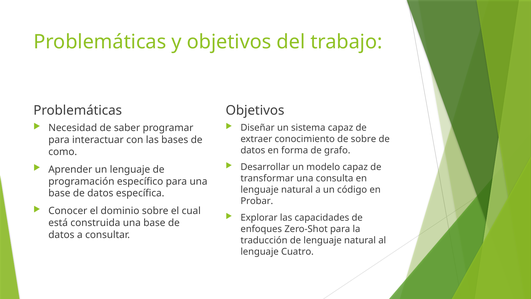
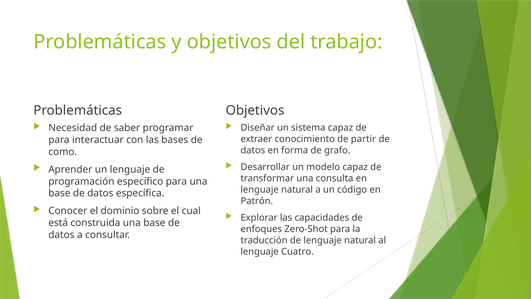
de sobre: sobre -> partir
Probar: Probar -> Patrón
